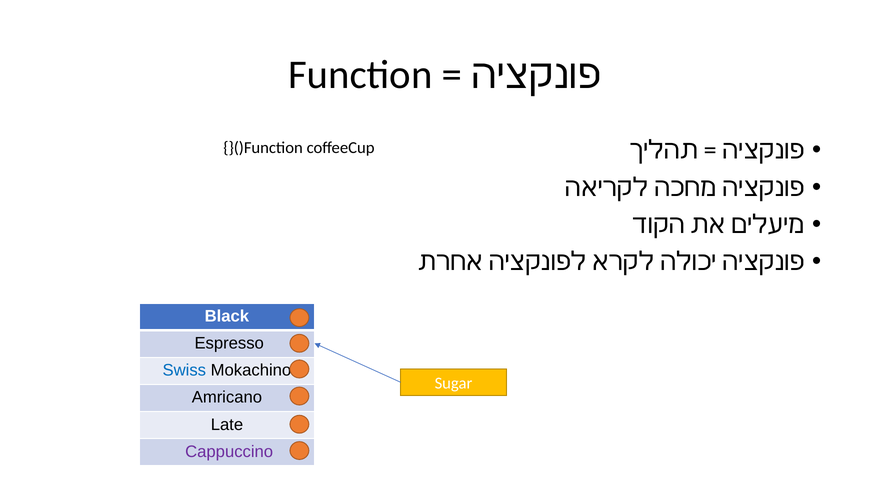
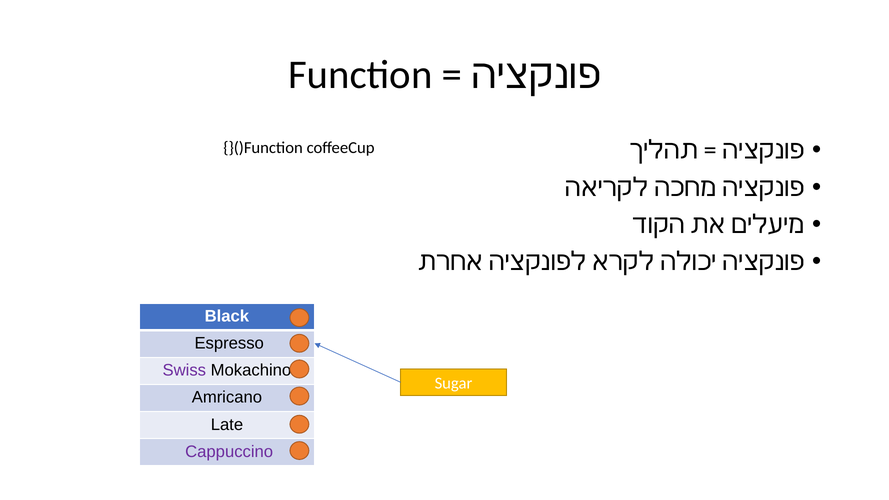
Swiss colour: blue -> purple
